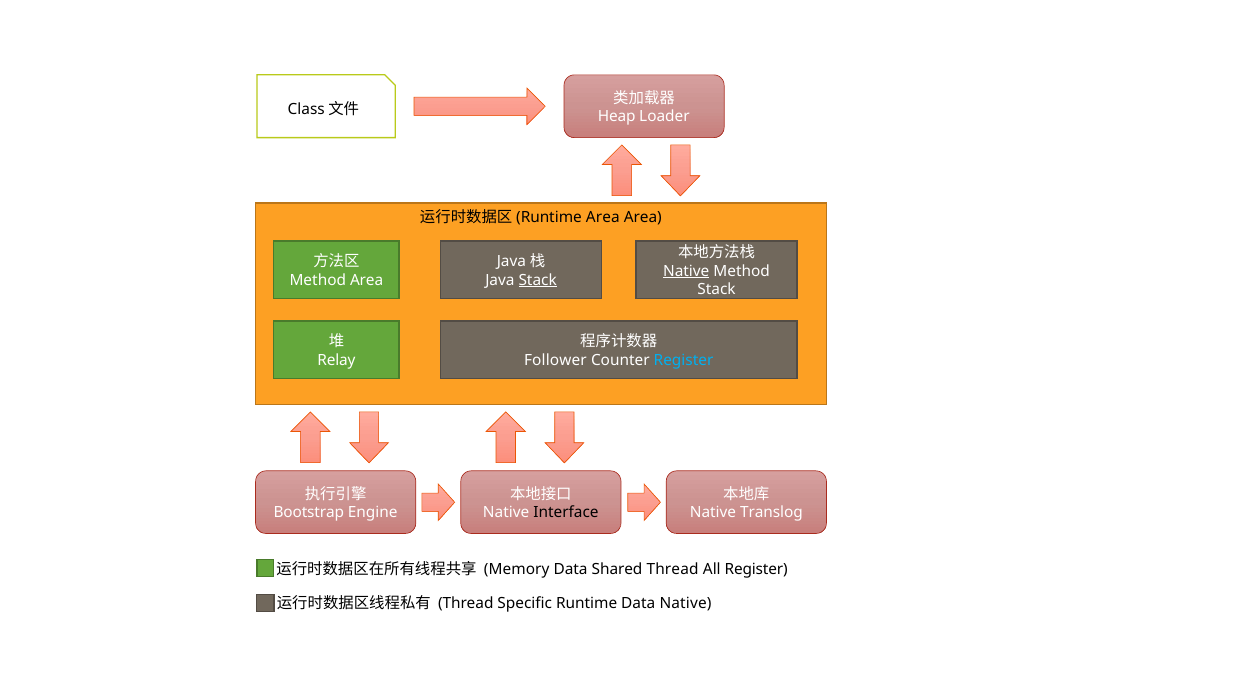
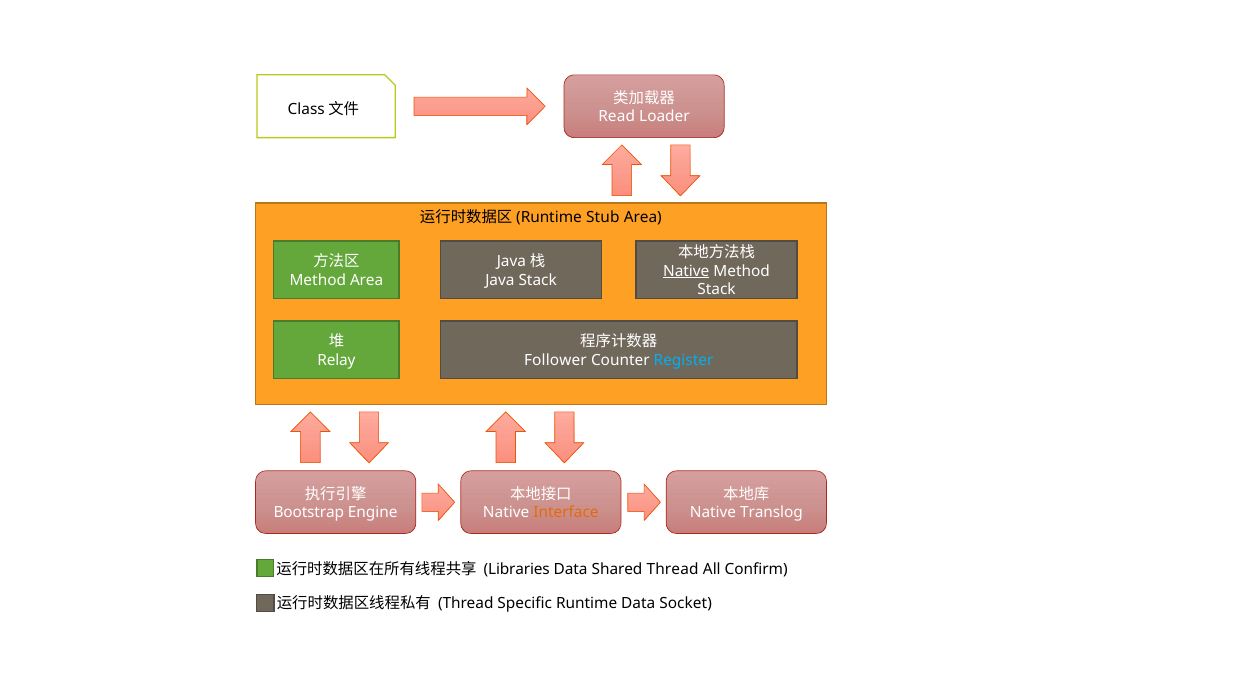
Heap: Heap -> Read
Area at (603, 218): Area -> Stub
Stack at (538, 280) underline: present -> none
Interface colour: black -> orange
Memory: Memory -> Libraries
All Register: Register -> Confirm
Data Native: Native -> Socket
